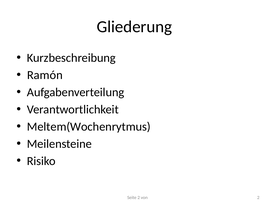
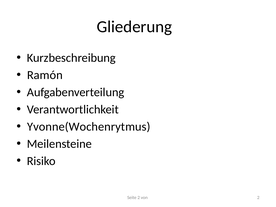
Meltem(Wochenrytmus: Meltem(Wochenrytmus -> Yvonne(Wochenrytmus
